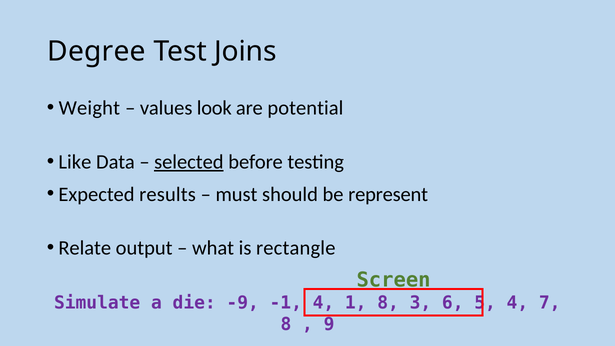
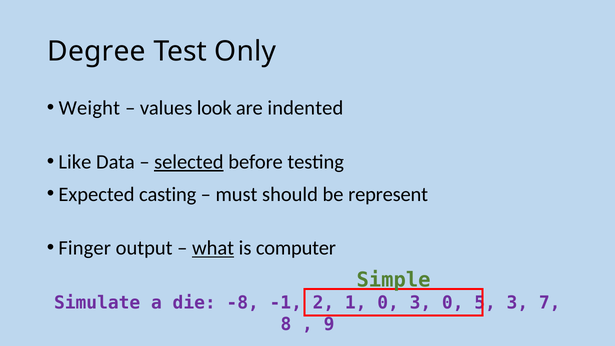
Joins: Joins -> Only
potential: potential -> indented
results: results -> casting
Relate: Relate -> Finger
what underline: none -> present
rectangle: rectangle -> computer
Screen: Screen -> Simple
-9: -9 -> -8
-1 4: 4 -> 2
1 8: 8 -> 0
3 6: 6 -> 0
5 4: 4 -> 3
